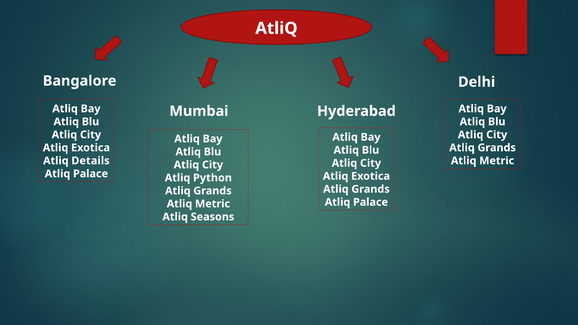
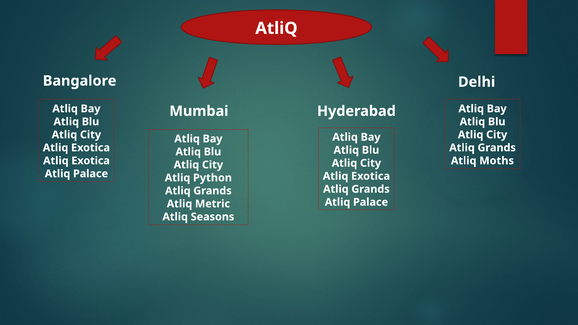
Details at (90, 161): Details -> Exotica
Metric at (497, 161): Metric -> Moths
